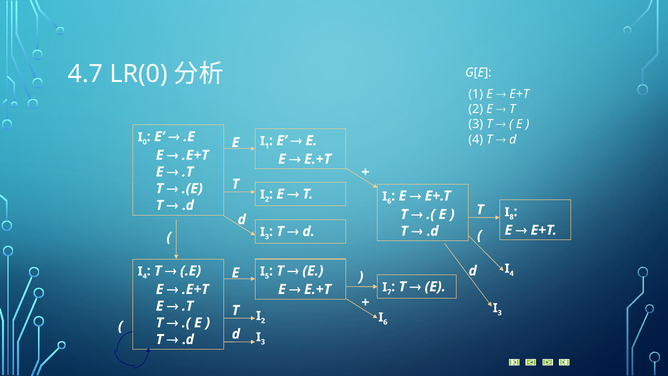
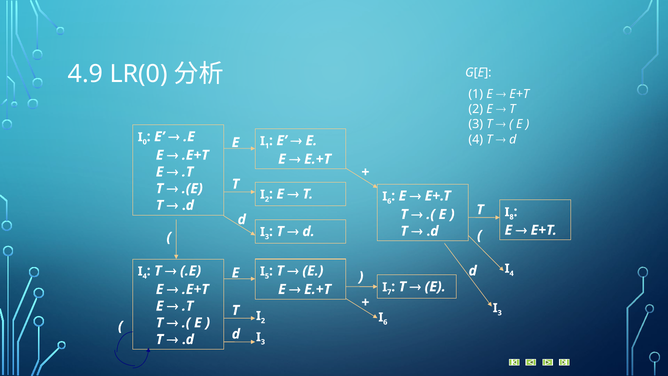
4.7: 4.7 -> 4.9
